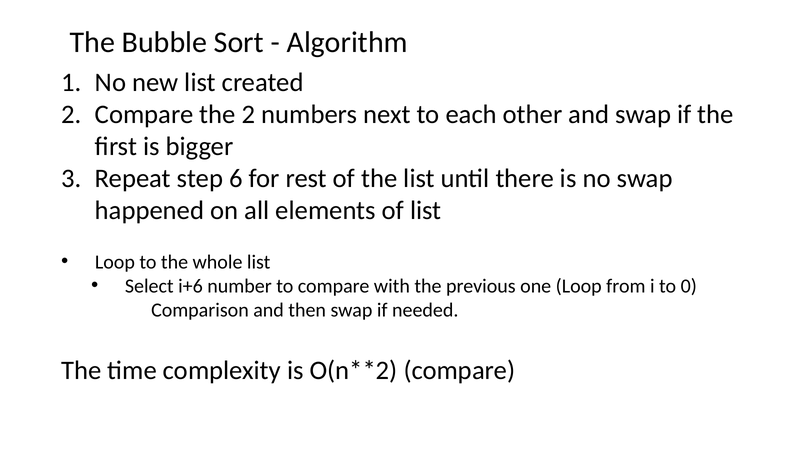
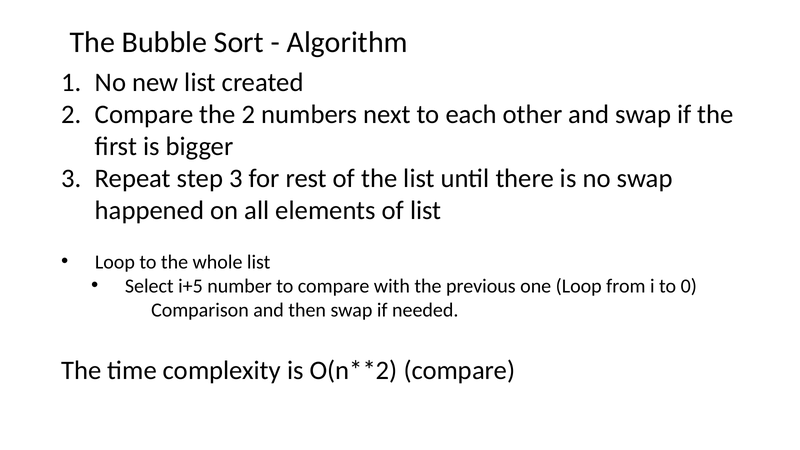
step 6: 6 -> 3
i+6: i+6 -> i+5
